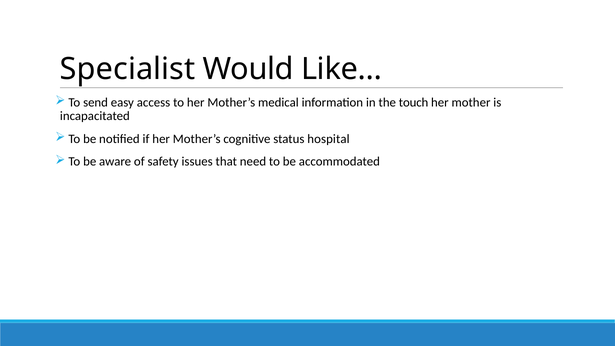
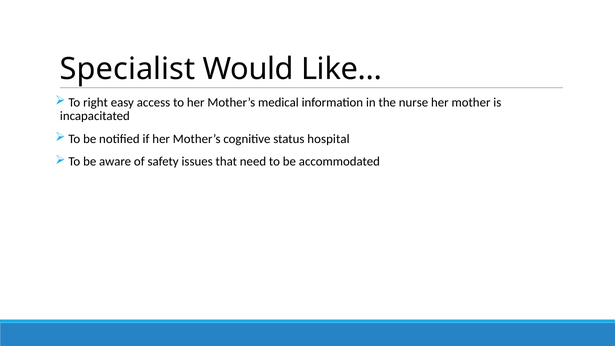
send: send -> right
touch: touch -> nurse
